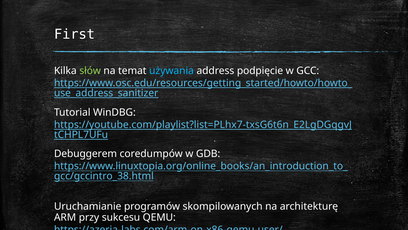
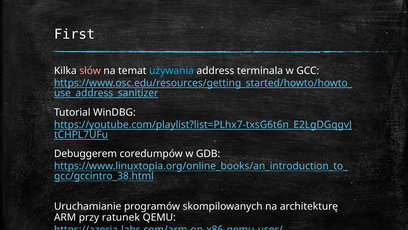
słów colour: light green -> pink
podpięcie: podpięcie -> terminala
sukcesu: sukcesu -> ratunek
